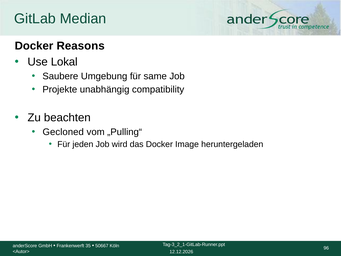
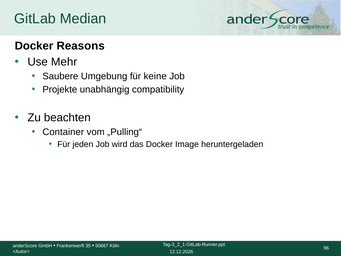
Lokal: Lokal -> Mehr
same: same -> keine
Gecloned: Gecloned -> Container
